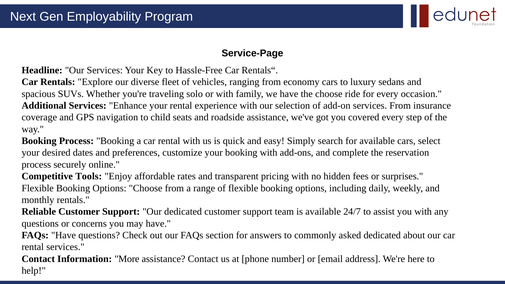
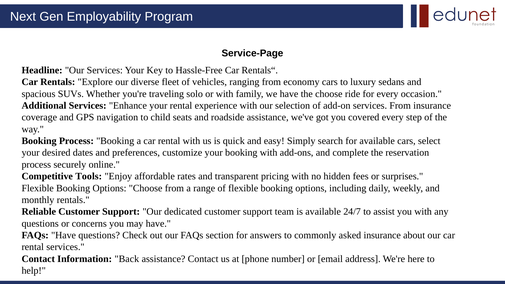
asked dedicated: dedicated -> insurance
More: More -> Back
